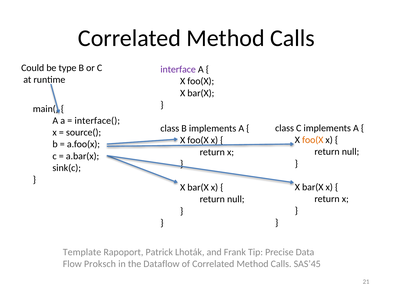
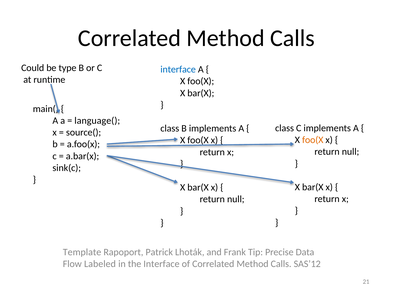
interface at (178, 69) colour: purple -> blue
interface(: interface( -> language(
Proksch: Proksch -> Labeled
the Dataflow: Dataflow -> Interface
SAS’45: SAS’45 -> SAS’12
